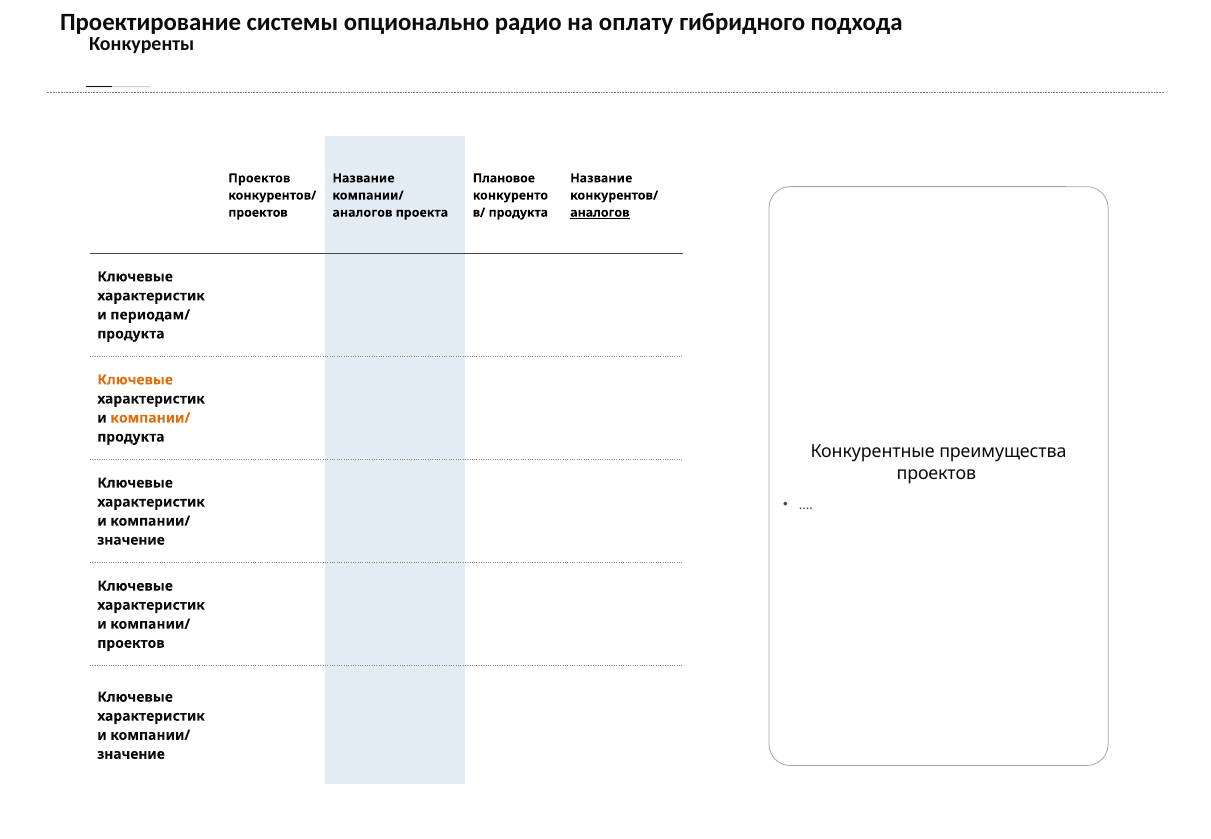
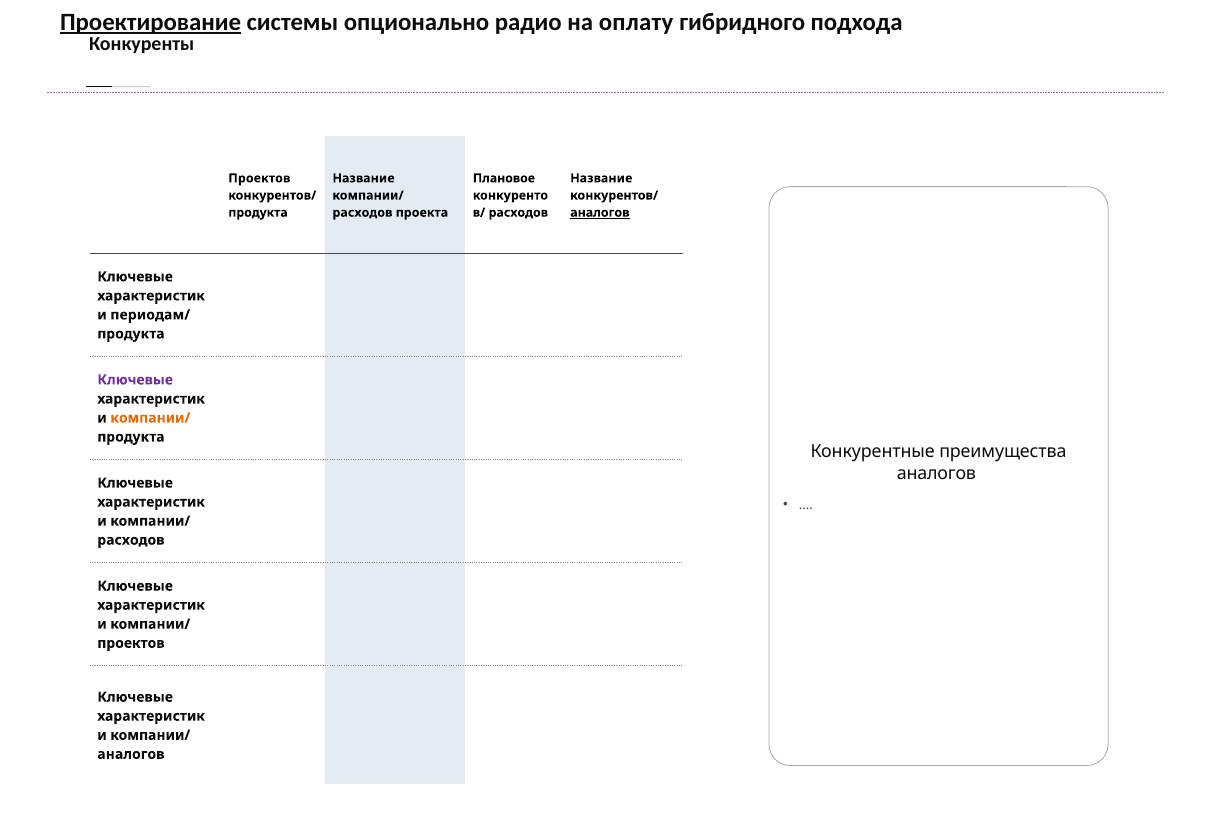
Проектирование underline: none -> present
проектов at (258, 212): проектов -> продукта
аналогов at (362, 212): аналогов -> расходов
продукта at (518, 212): продукта -> расходов
Ключевые at (135, 380) colour: orange -> purple
проектов at (936, 473): проектов -> аналогов
значение at (131, 540): значение -> расходов
значение at (131, 754): значение -> аналогов
